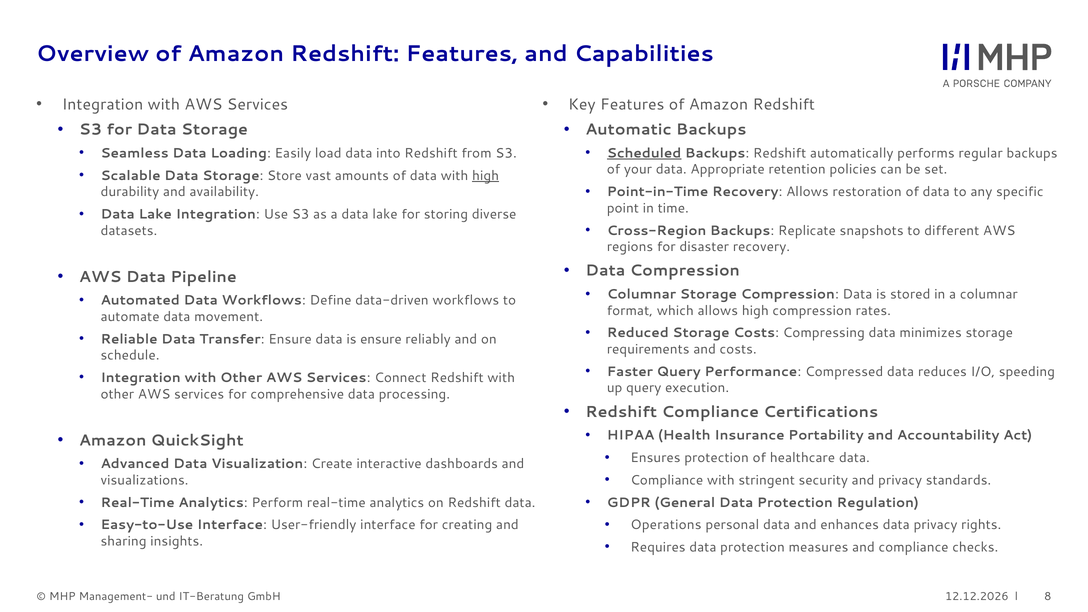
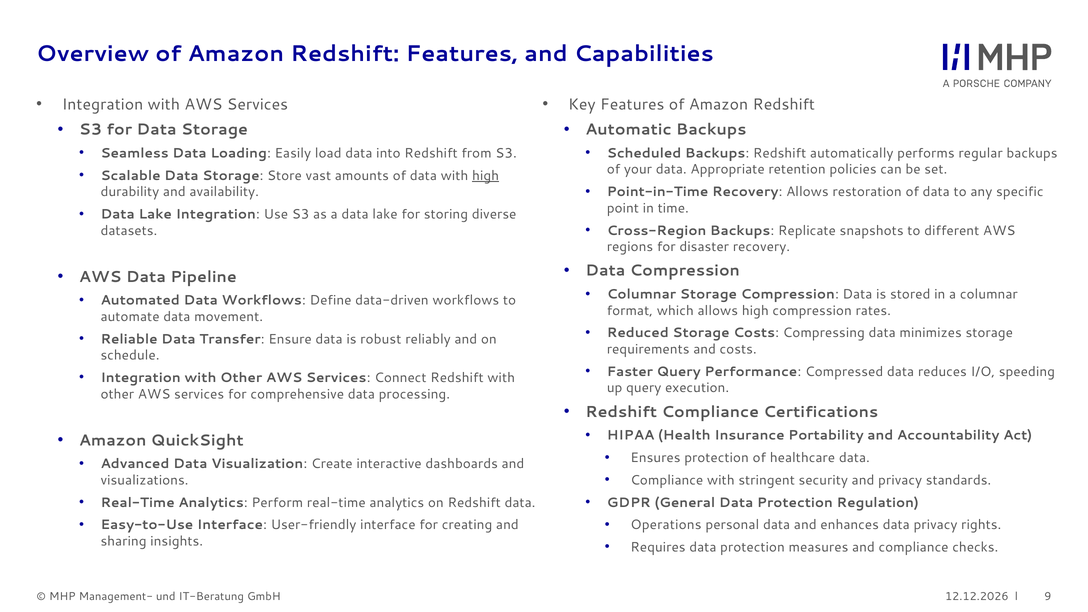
Scheduled underline: present -> none
is ensure: ensure -> robust
8: 8 -> 9
